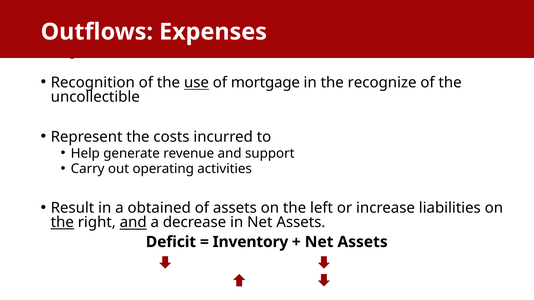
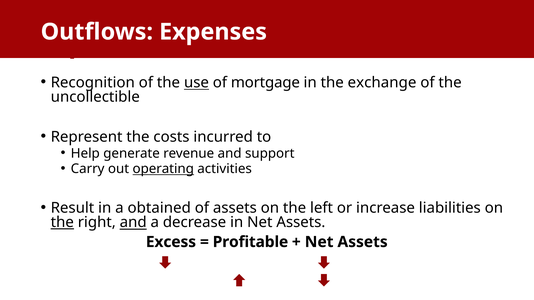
recognize: recognize -> exchange
operating underline: none -> present
Deficit: Deficit -> Excess
Inventory: Inventory -> Profitable
